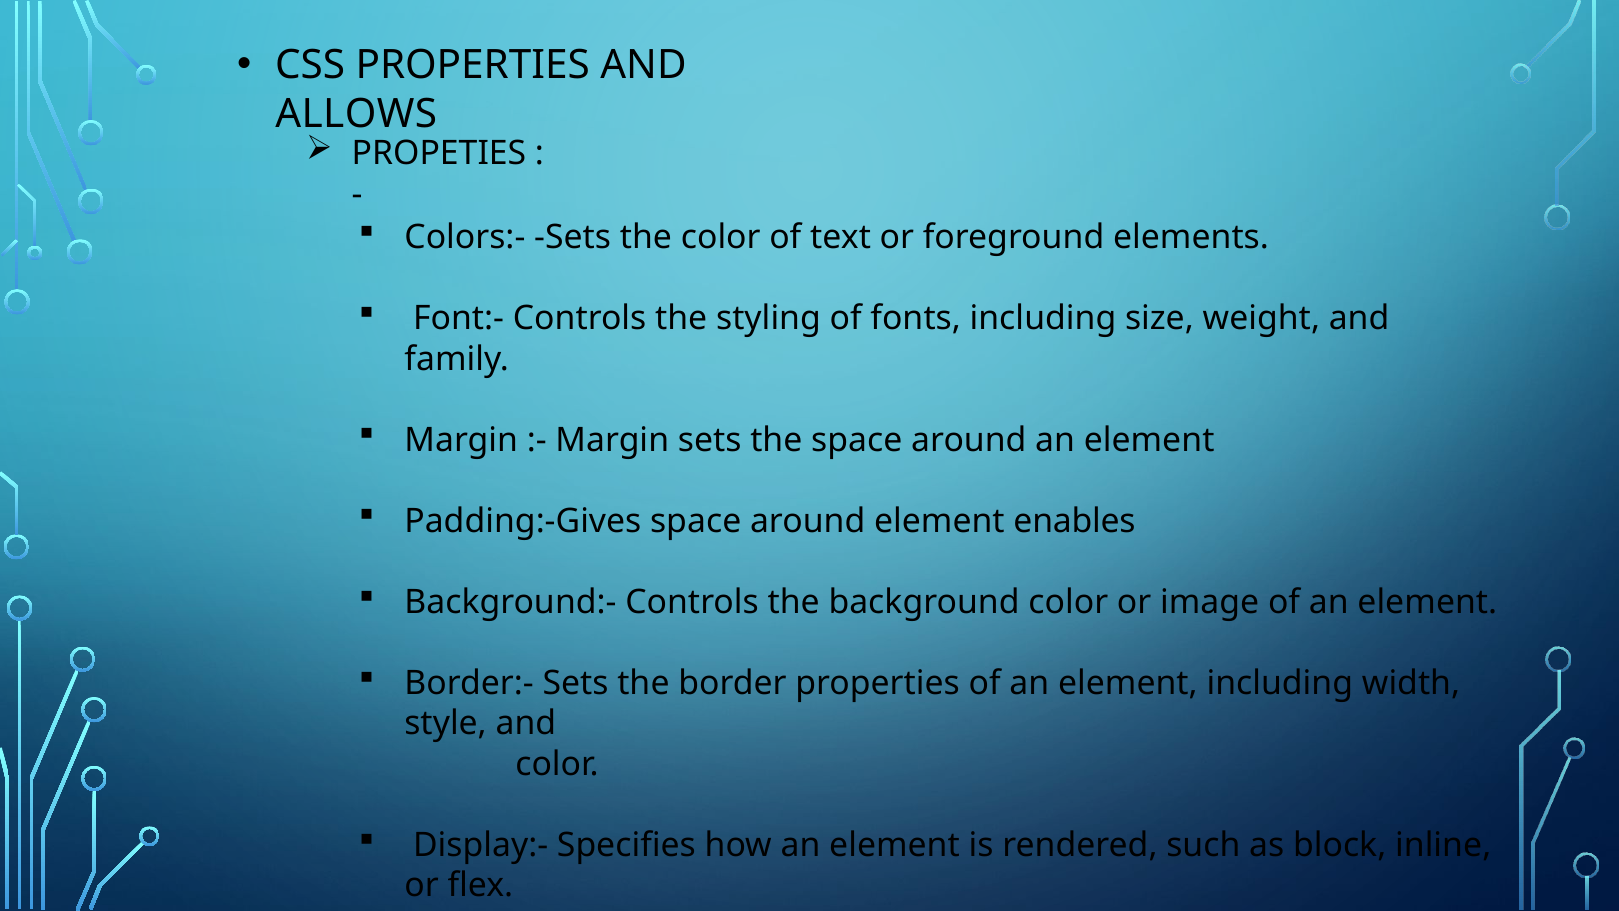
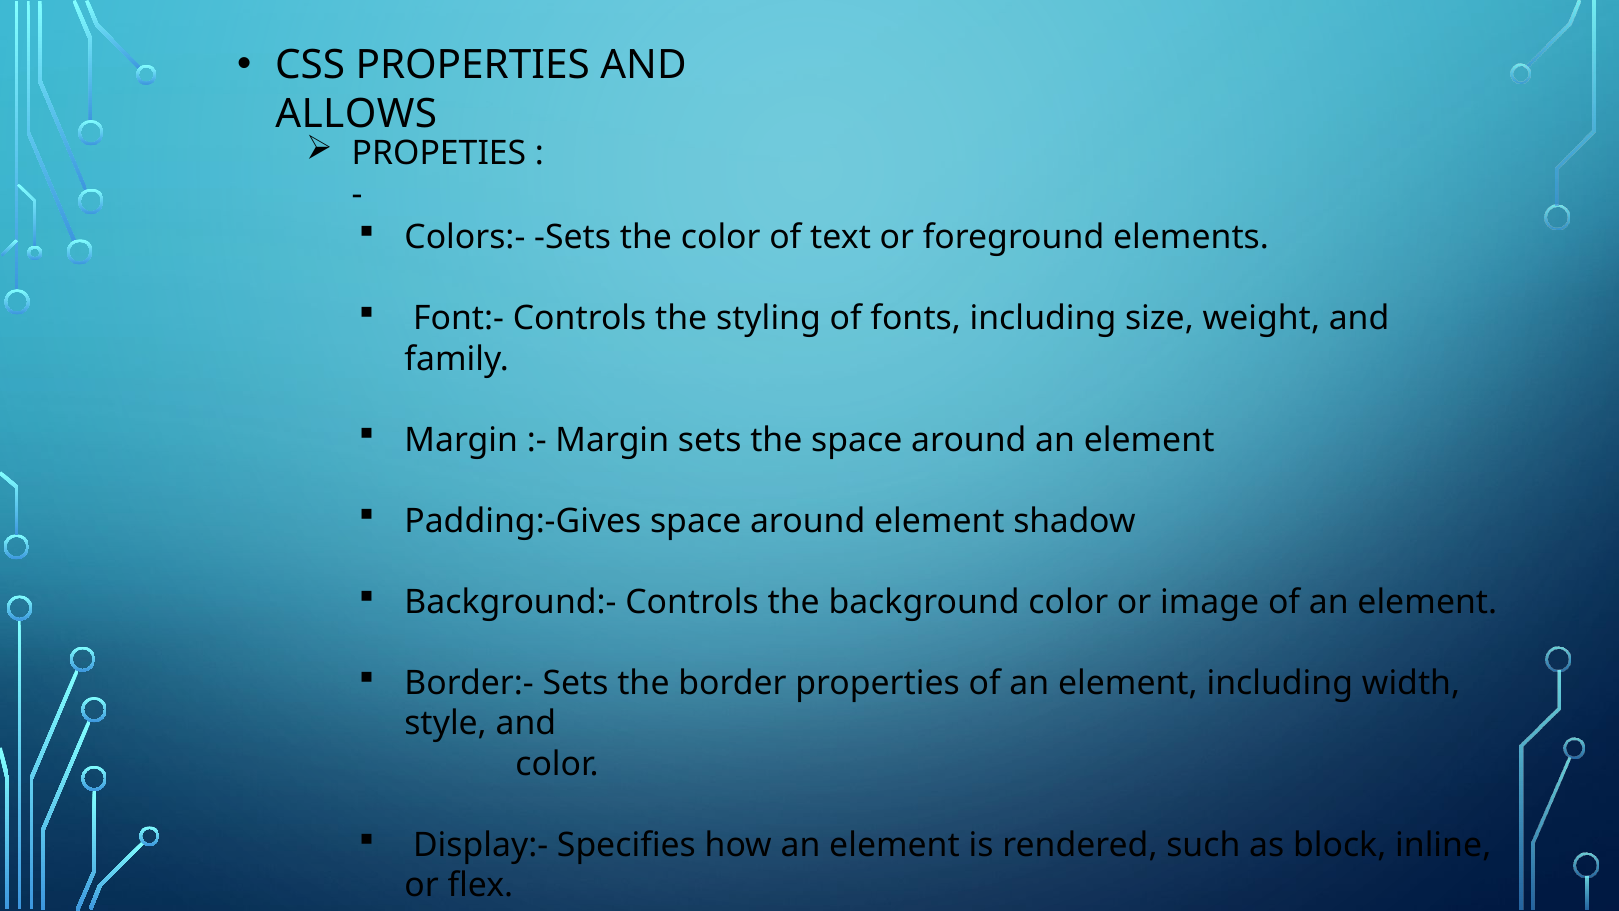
enables: enables -> shadow
